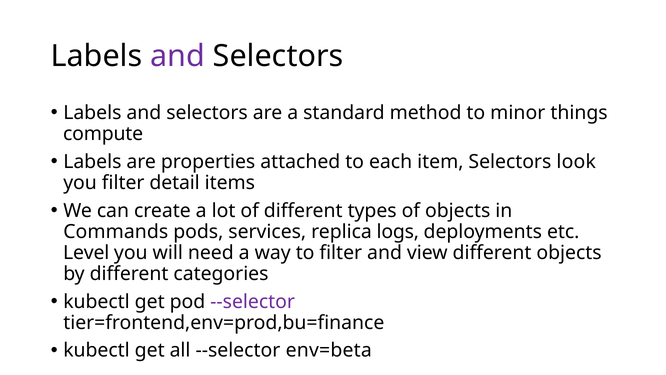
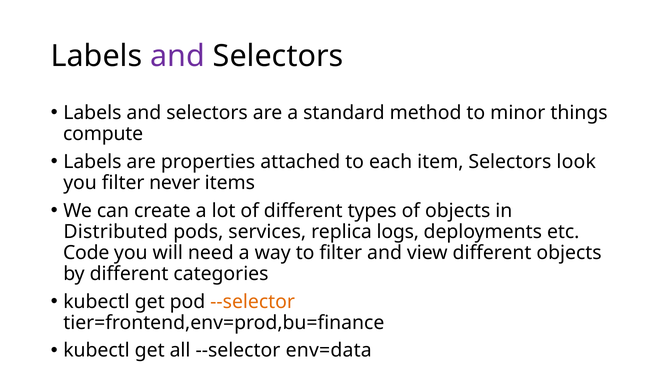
detail: detail -> never
Commands: Commands -> Distributed
Level: Level -> Code
--selector at (253, 301) colour: purple -> orange
env=beta: env=beta -> env=data
